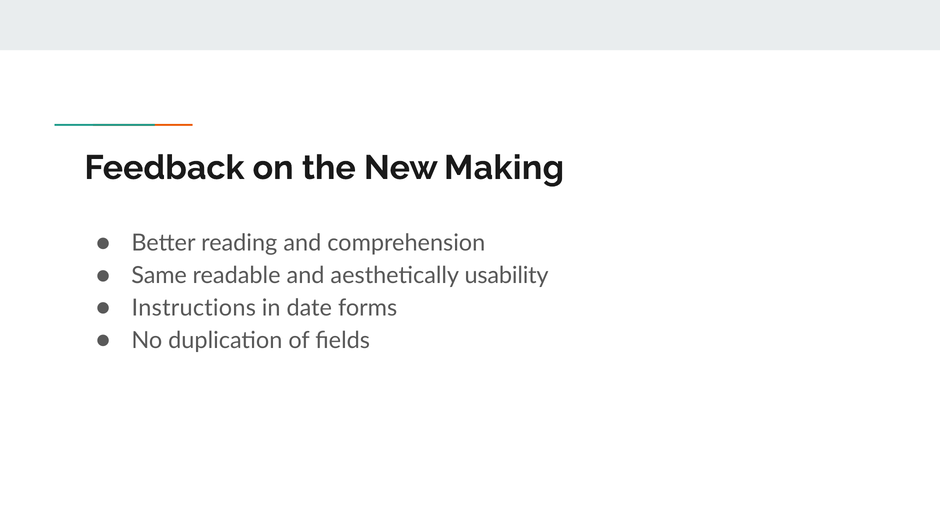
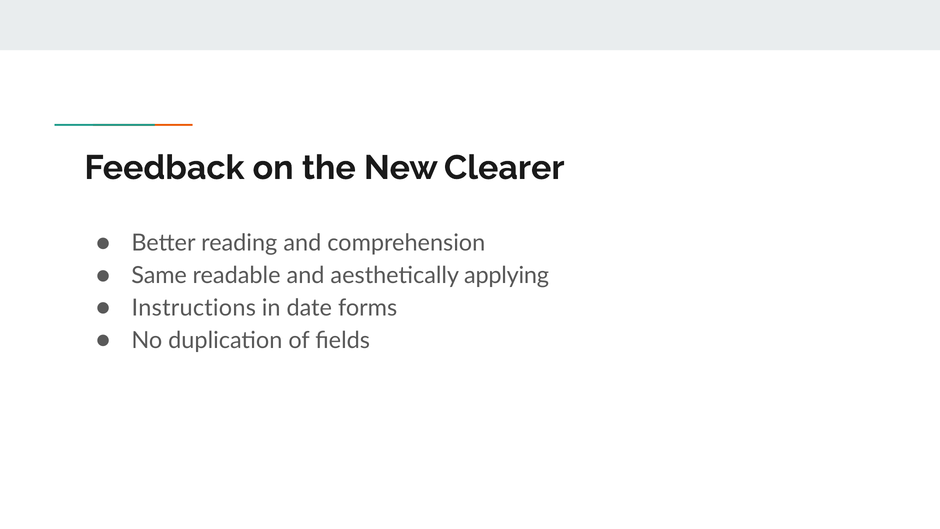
Making: Making -> Clearer
usability: usability -> applying
